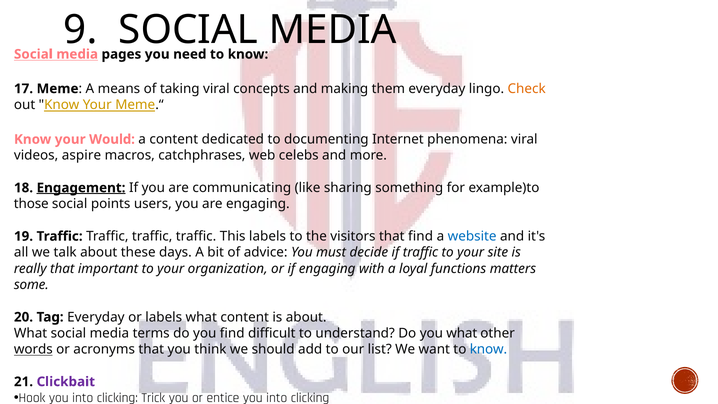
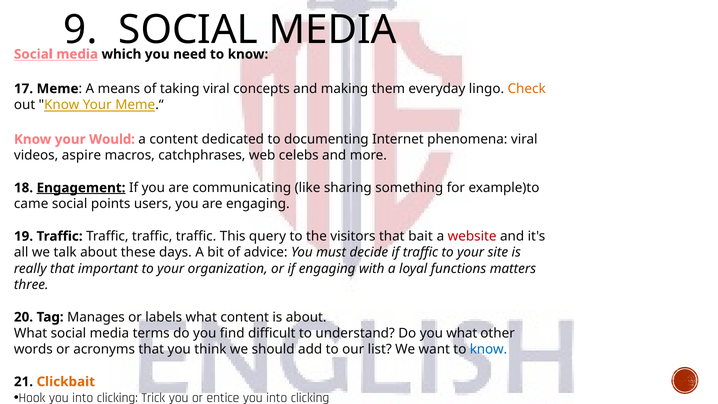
pages at (121, 54): pages -> which
those: those -> came
This labels: labels -> query
that find: find -> bait
website colour: blue -> red
some: some -> three
Tag Everyday: Everyday -> Manages
words underline: present -> none
Clickbait at (66, 382) colour: purple -> orange
